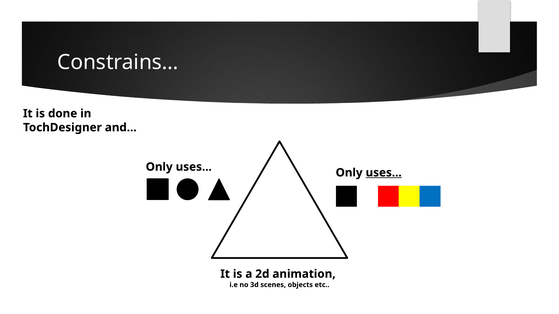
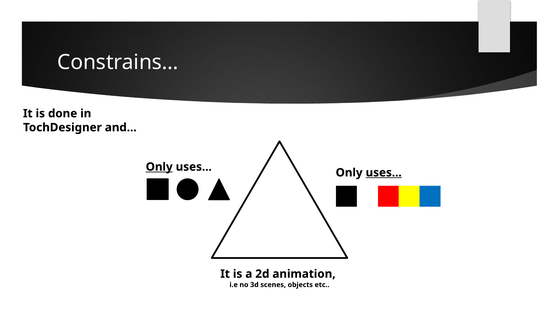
Only at (159, 167) underline: none -> present
